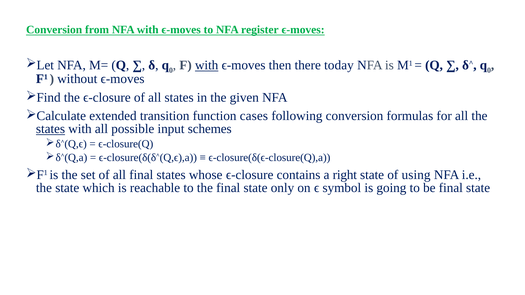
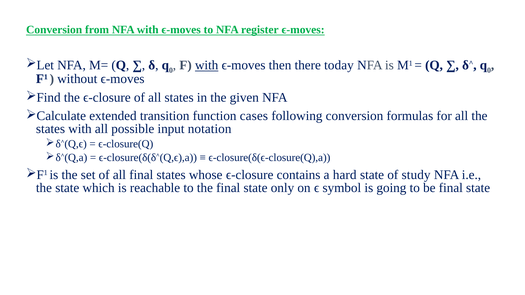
states at (51, 129) underline: present -> none
schemes: schemes -> notation
right: right -> hard
using: using -> study
